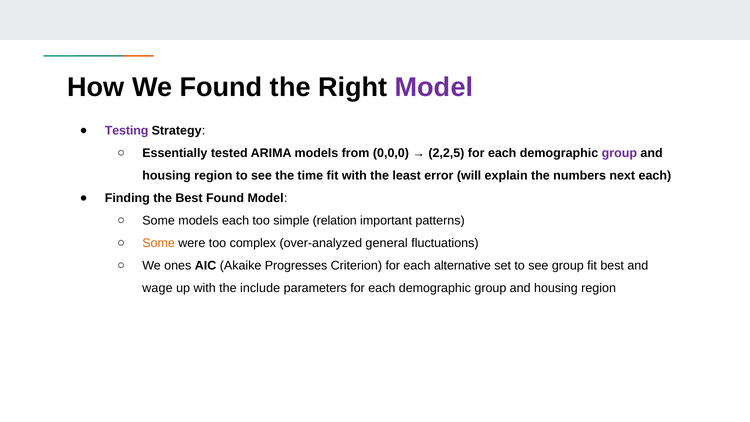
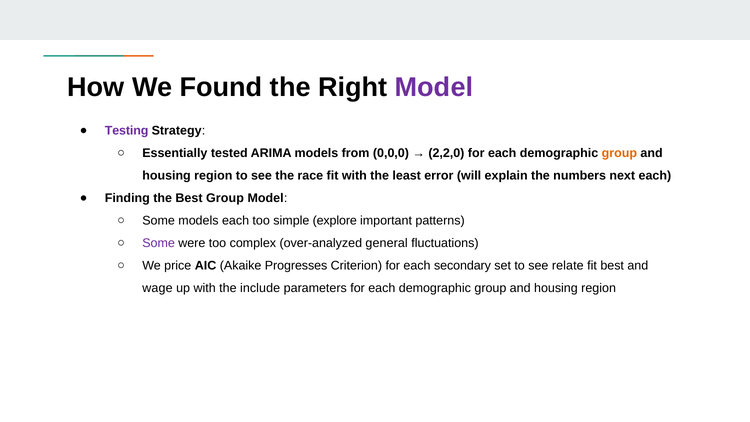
2,2,5: 2,2,5 -> 2,2,0
group at (619, 153) colour: purple -> orange
time: time -> race
Best Found: Found -> Group
relation: relation -> explore
Some at (159, 243) colour: orange -> purple
ones: ones -> price
alternative: alternative -> secondary
see group: group -> relate
